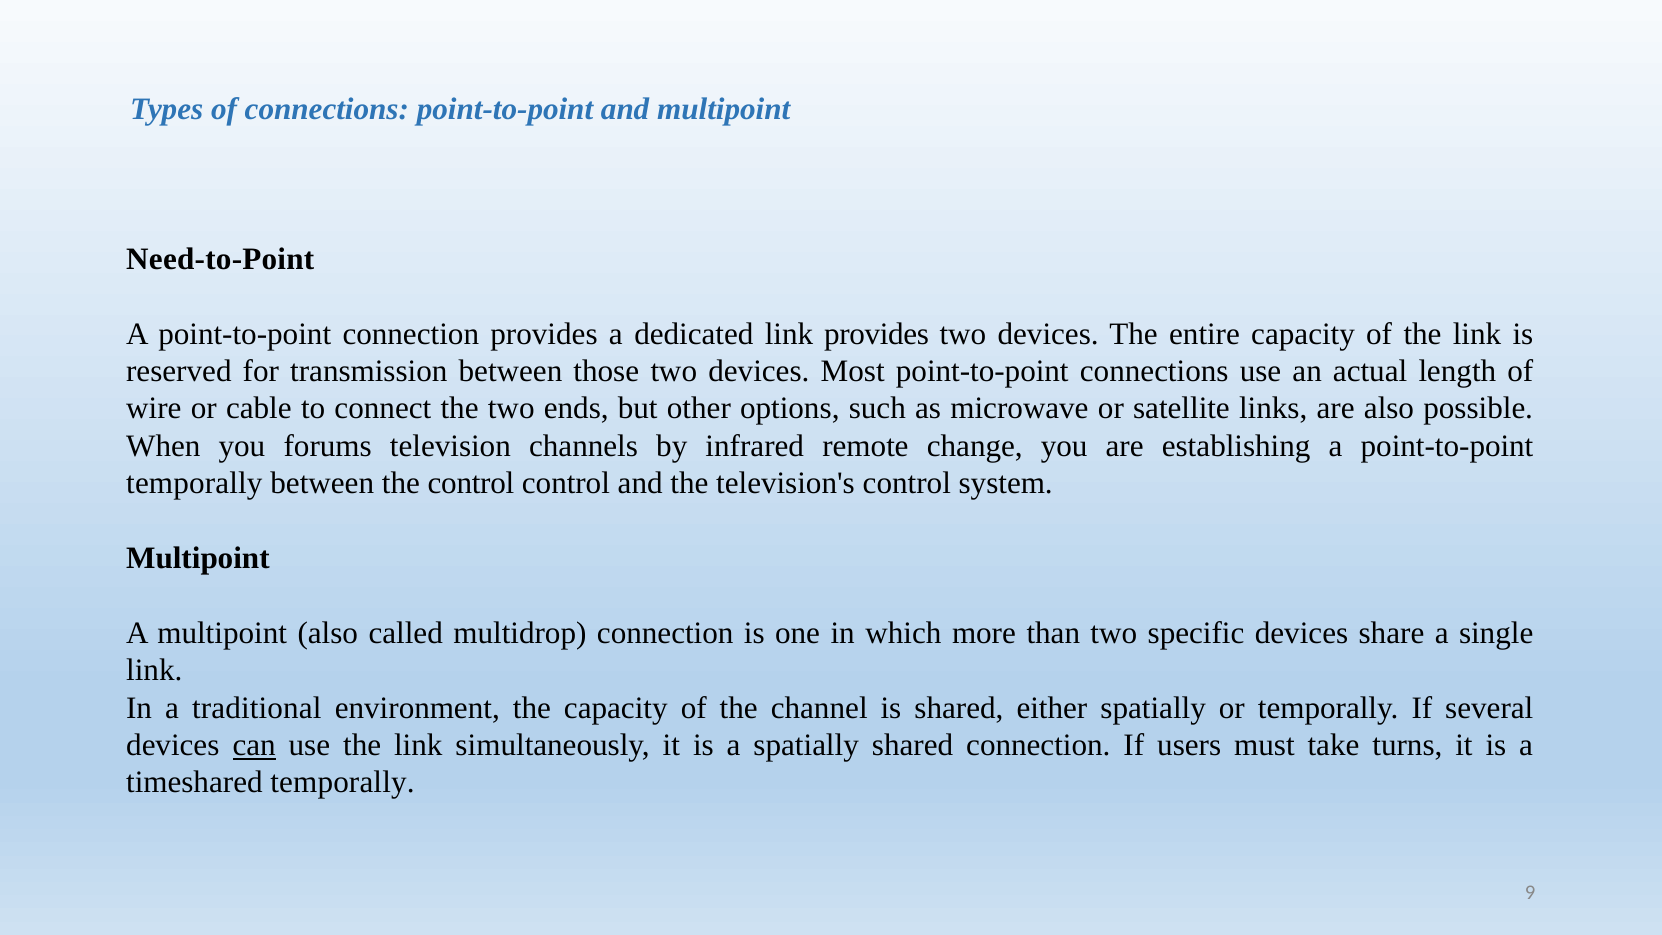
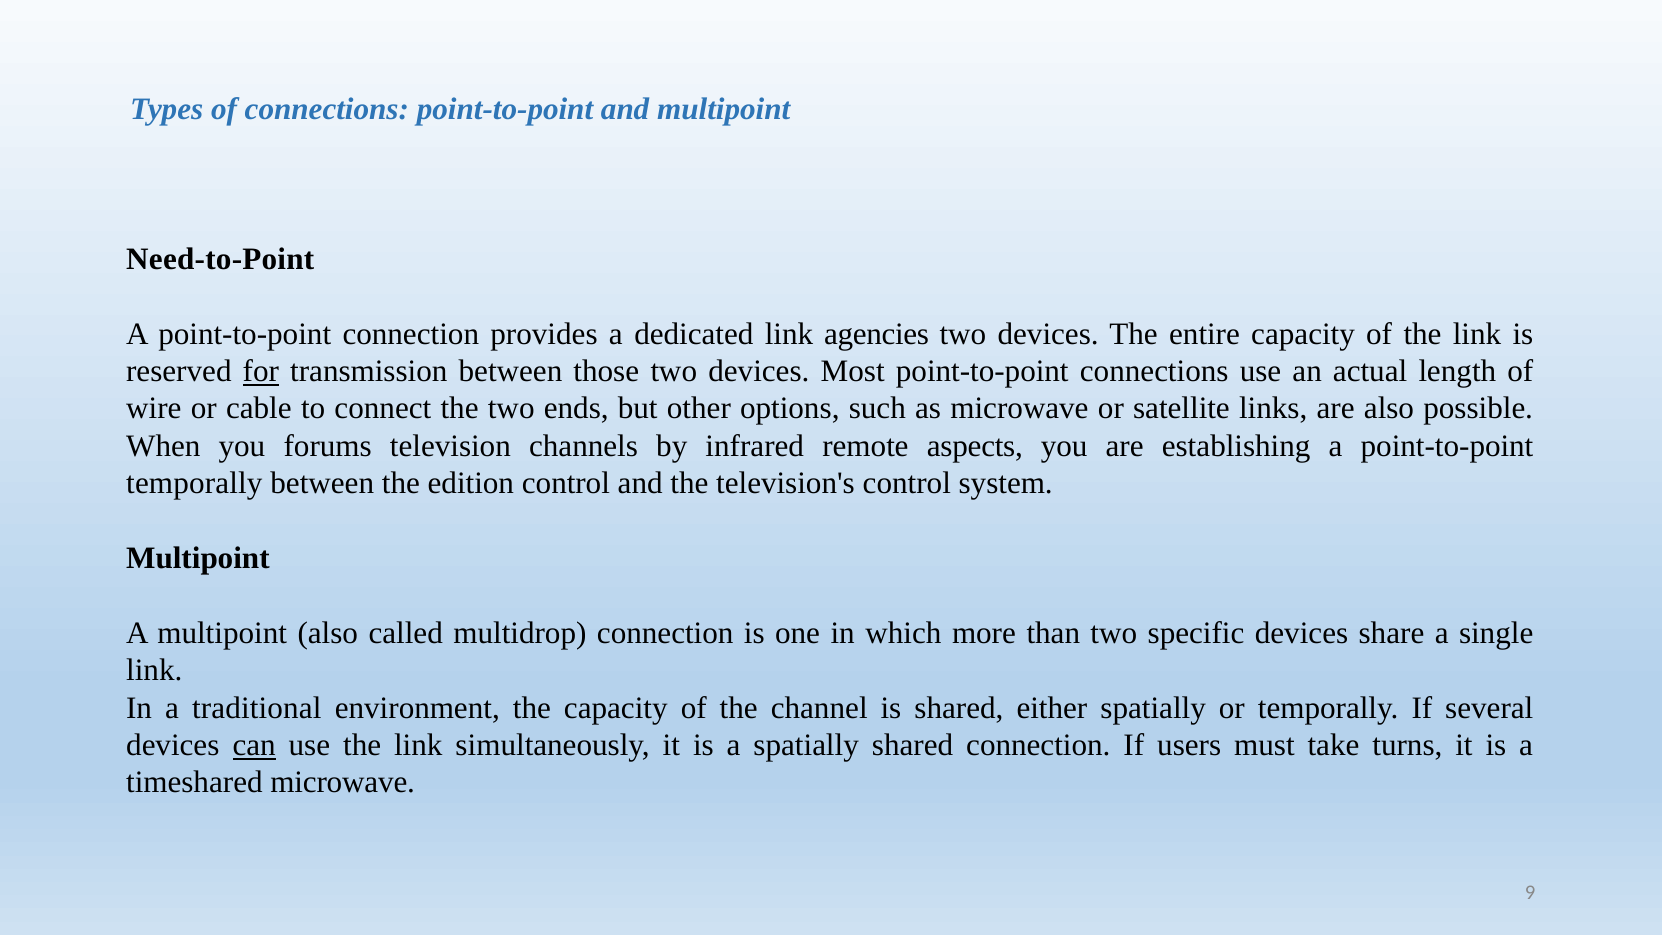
link provides: provides -> agencies
for underline: none -> present
change: change -> aspects
the control: control -> edition
timeshared temporally: temporally -> microwave
